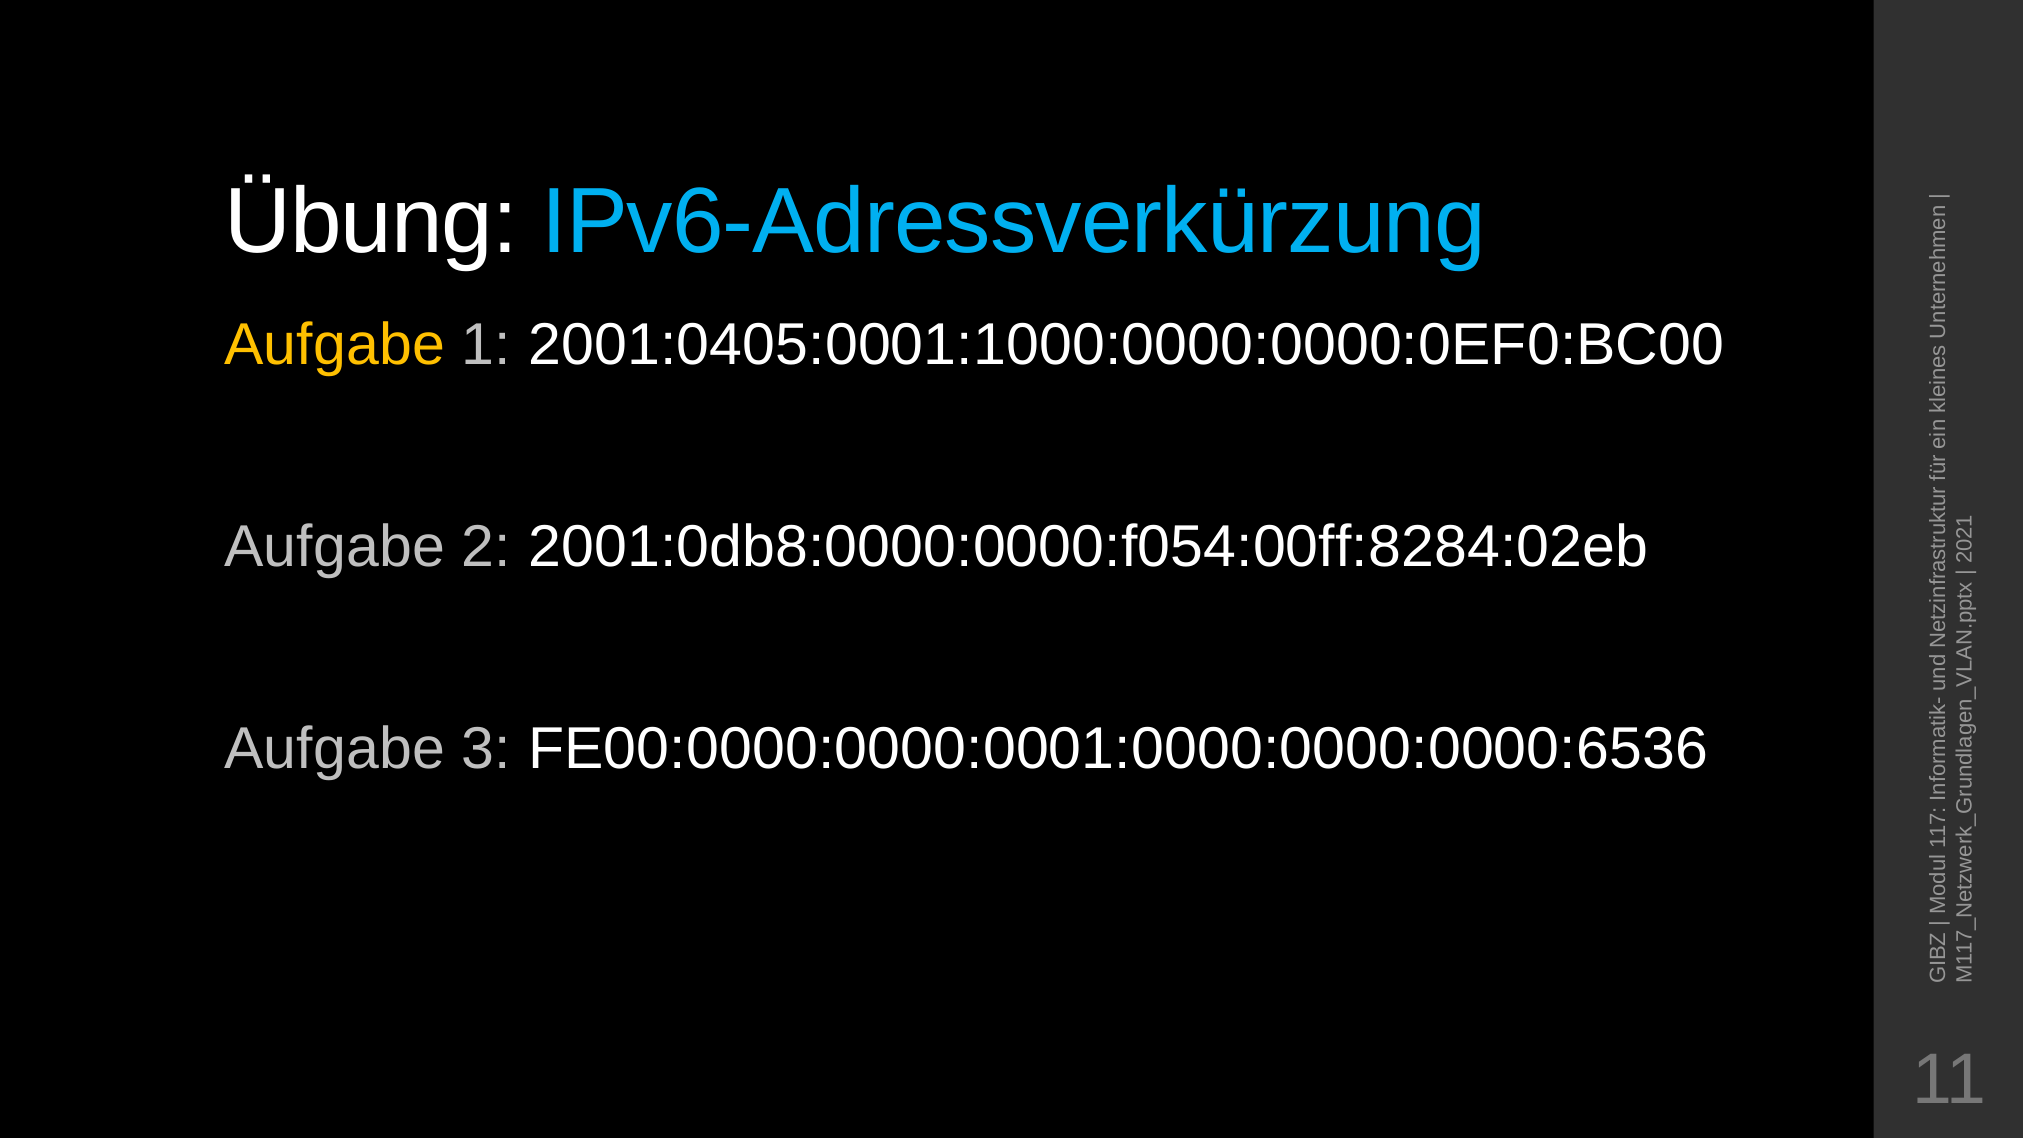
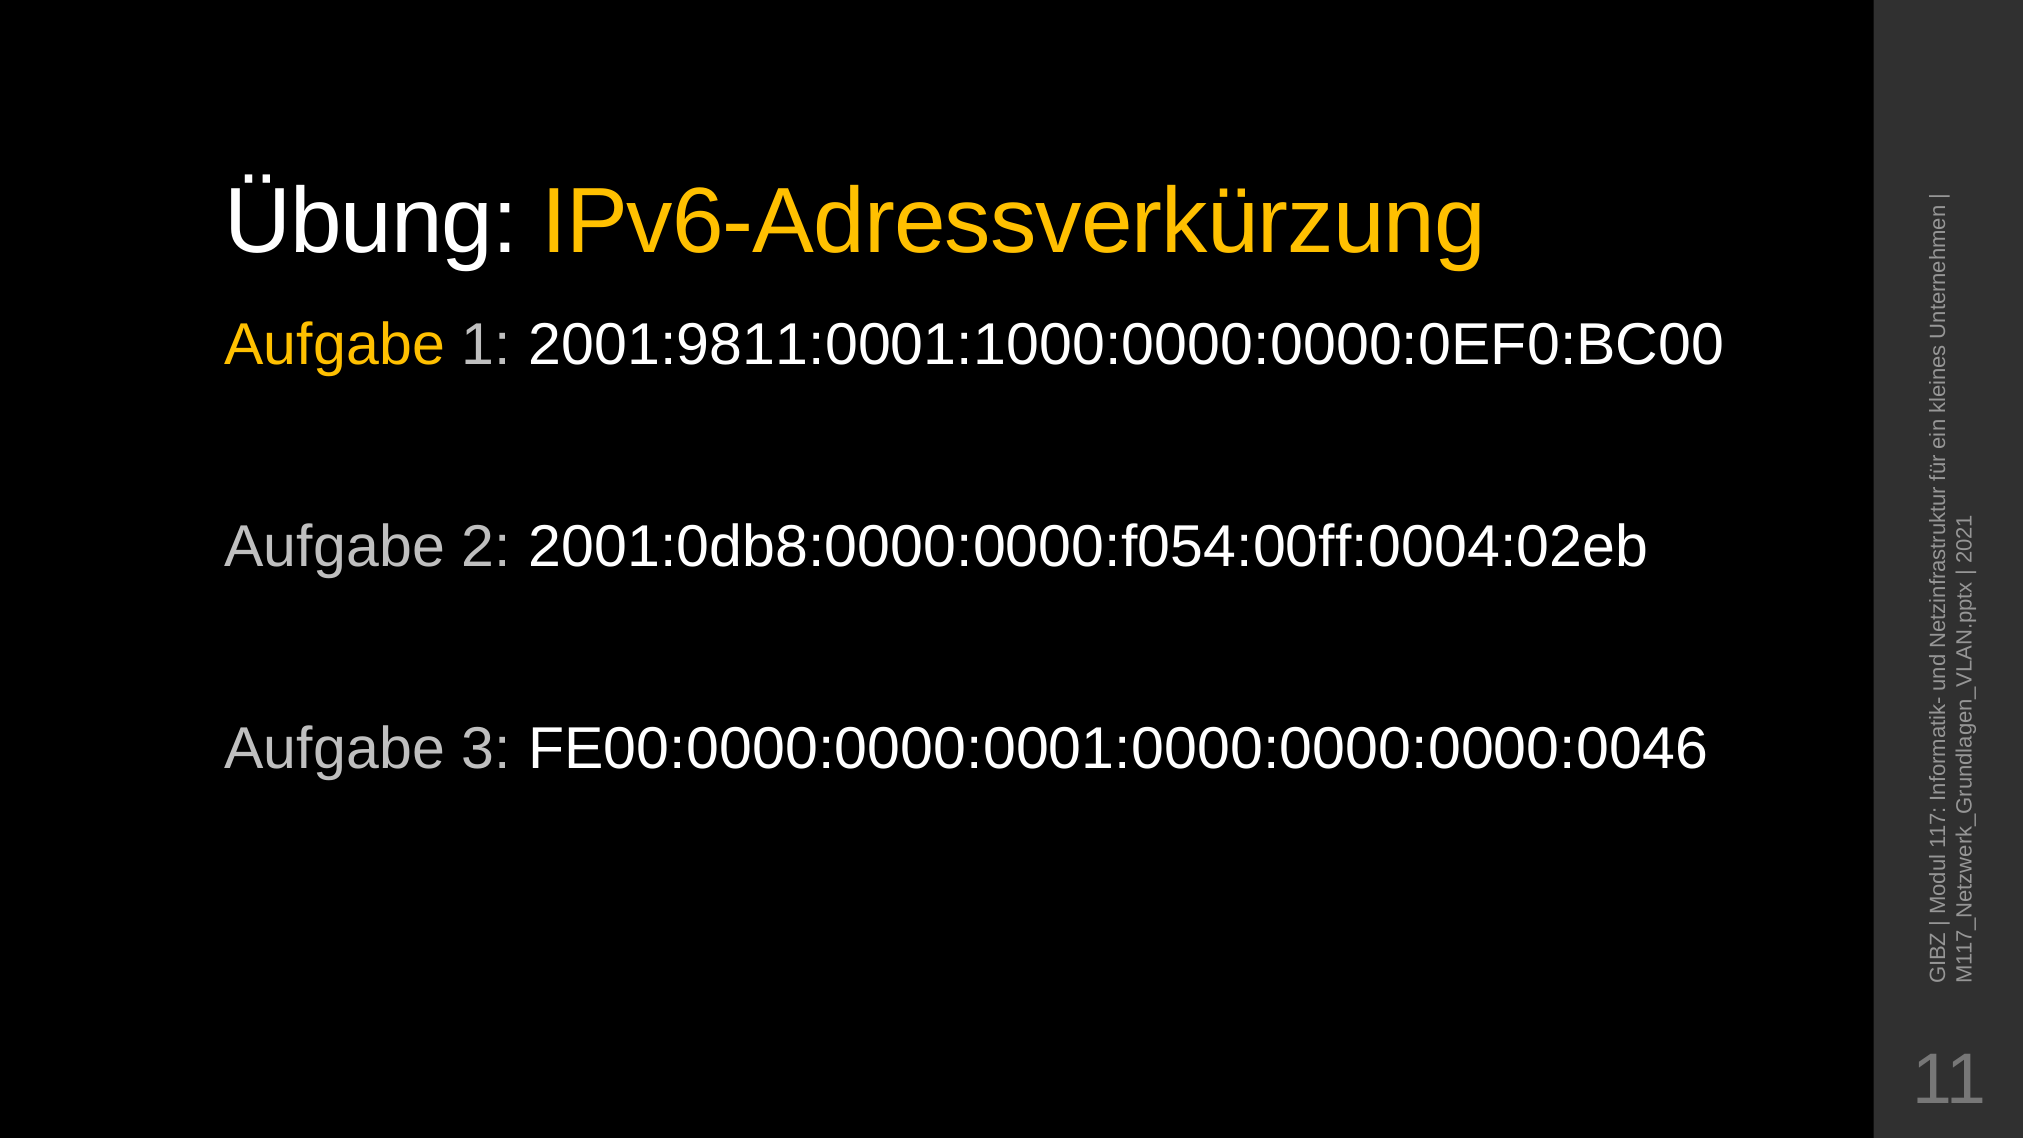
IPv6-Adressverkürzung colour: light blue -> yellow
2001:0405:0001:1000:0000:0000:0EF0:BC00: 2001:0405:0001:1000:0000:0000:0EF0:BC00 -> 2001:9811:0001:1000:0000:0000:0EF0:BC00
2001:0db8:0000:0000:f054:00ff:8284:02eb: 2001:0db8:0000:0000:f054:00ff:8284:02eb -> 2001:0db8:0000:0000:f054:00ff:0004:02eb
FE00:0000:0000:0001:0000:0000:0000:6536: FE00:0000:0000:0001:0000:0000:0000:6536 -> FE00:0000:0000:0001:0000:0000:0000:0046
